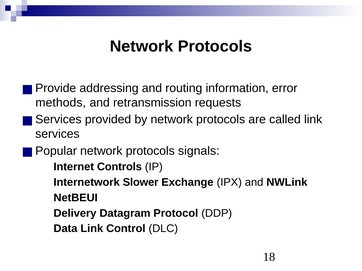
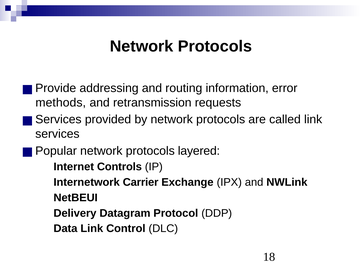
signals: signals -> layered
Slower: Slower -> Carrier
